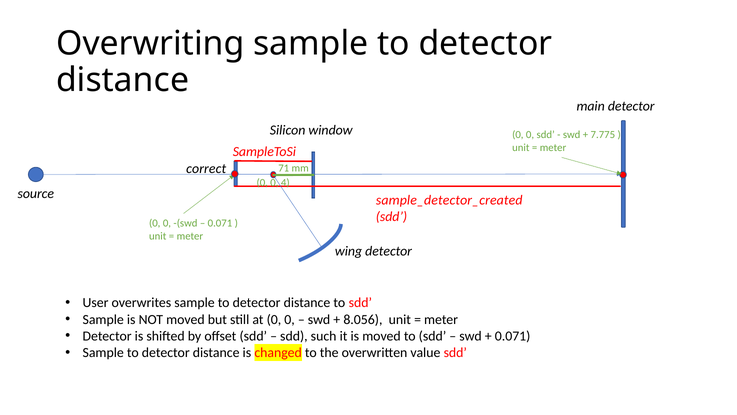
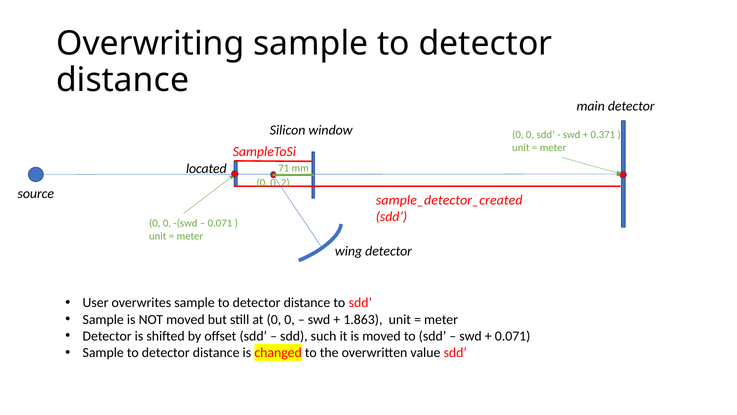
7.775: 7.775 -> 0.371
correct: correct -> located
4: 4 -> 2
8.056: 8.056 -> 1.863
